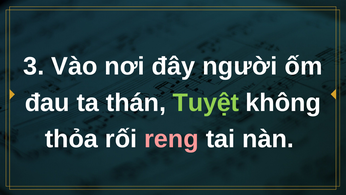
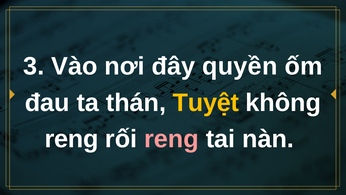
người: người -> quyền
Tuyệt colour: light green -> yellow
thỏa at (71, 139): thỏa -> reng
